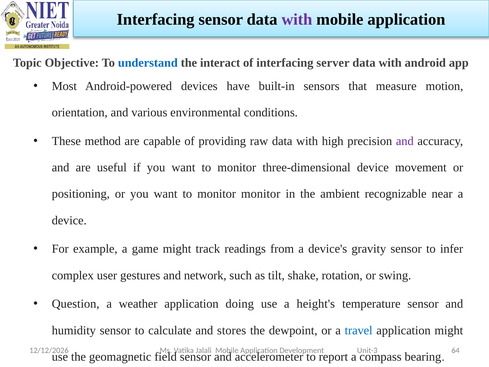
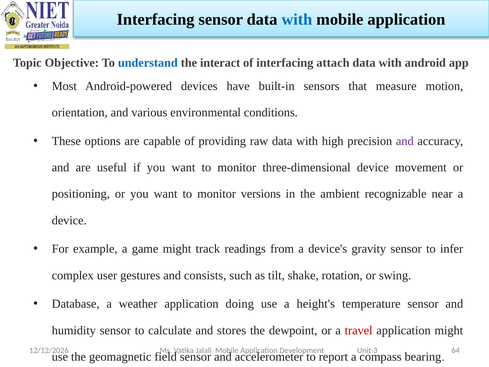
with at (297, 19) colour: purple -> blue
server: server -> attach
method: method -> options
monitor monitor: monitor -> versions
network: network -> consists
Question: Question -> Database
travel colour: blue -> red
